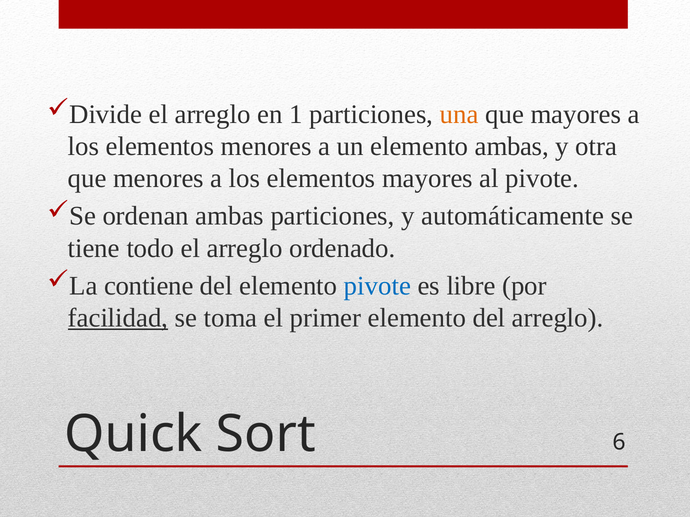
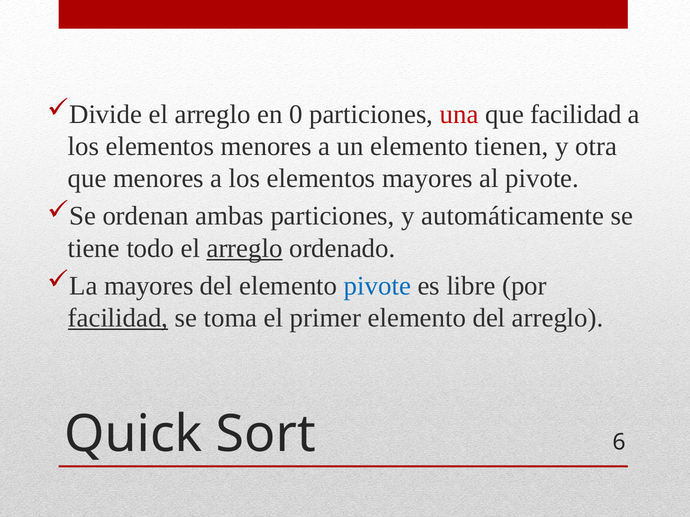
1: 1 -> 0
una colour: orange -> red
que mayores: mayores -> facilidad
elemento ambas: ambas -> tienen
arreglo at (245, 248) underline: none -> present
contiene at (149, 286): contiene -> mayores
